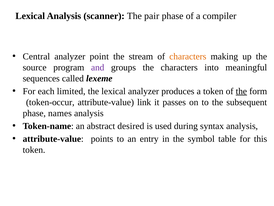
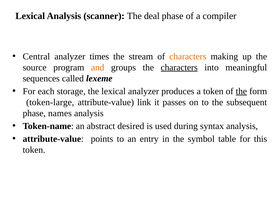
pair: pair -> deal
point: point -> times
and colour: purple -> orange
characters at (179, 67) underline: none -> present
limited: limited -> storage
token-occur: token-occur -> token-large
